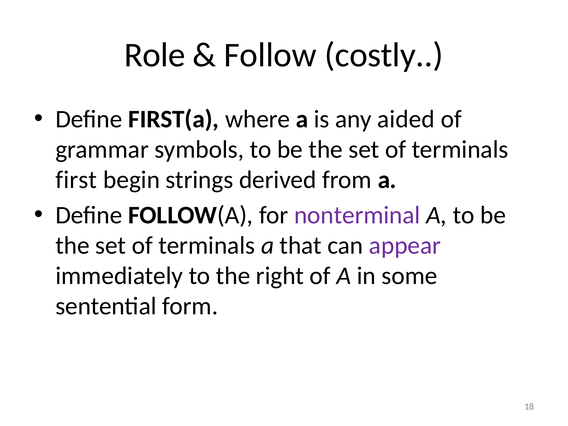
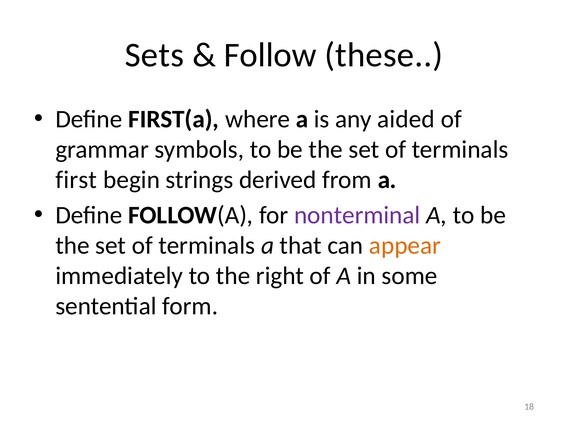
Role: Role -> Sets
costly: costly -> these
appear colour: purple -> orange
